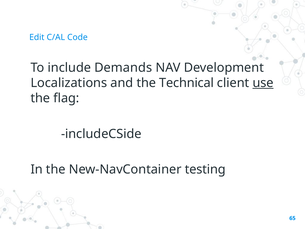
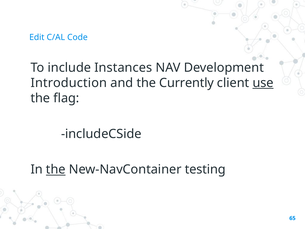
Demands: Demands -> Instances
Localizations: Localizations -> Introduction
Technical: Technical -> Currently
the at (56, 169) underline: none -> present
